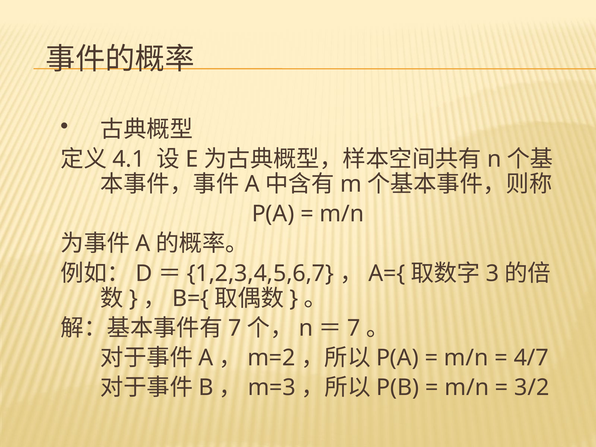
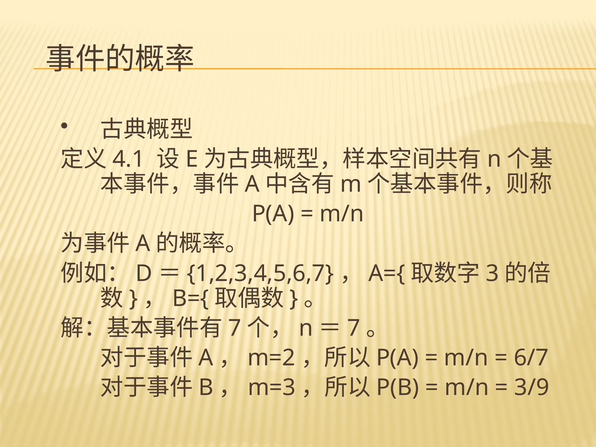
4/7: 4/7 -> 6/7
3/2: 3/2 -> 3/9
